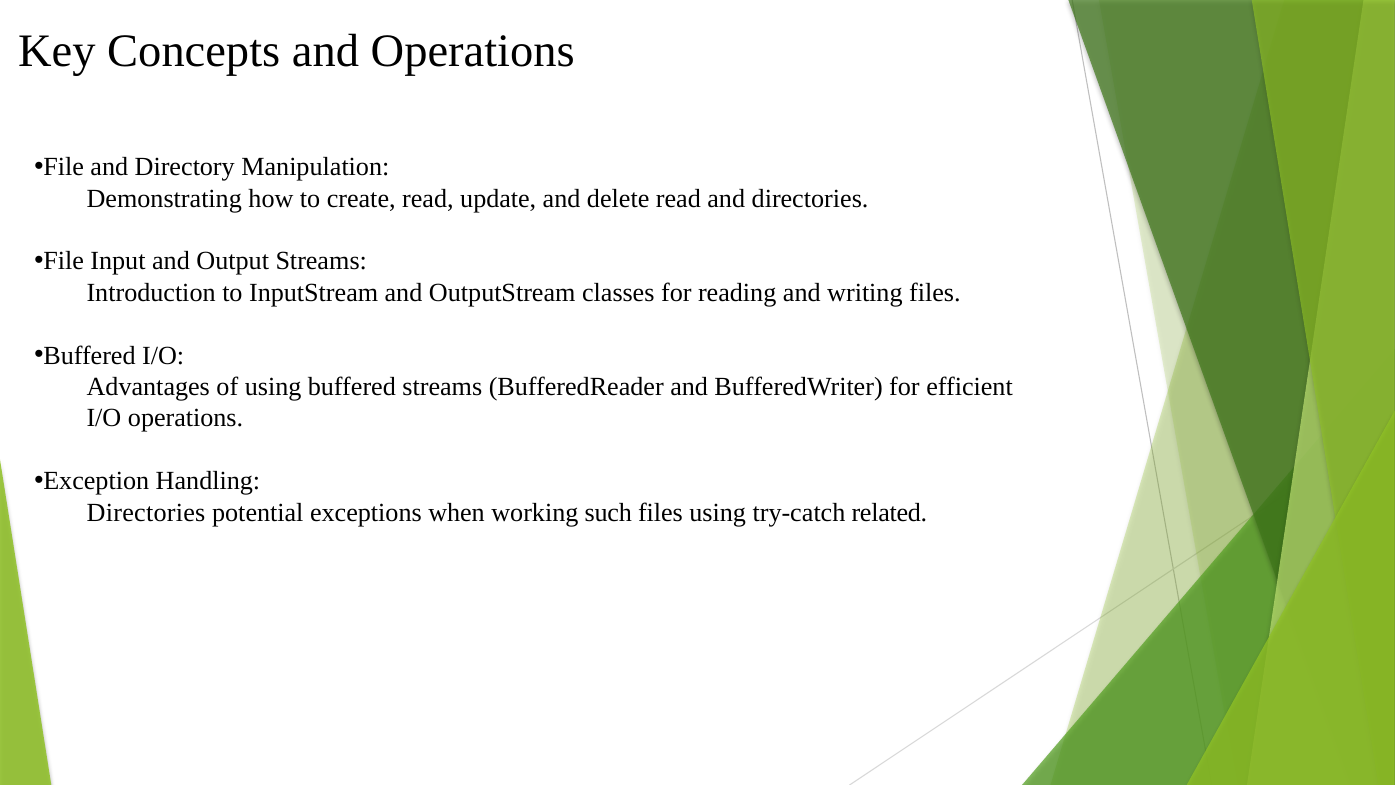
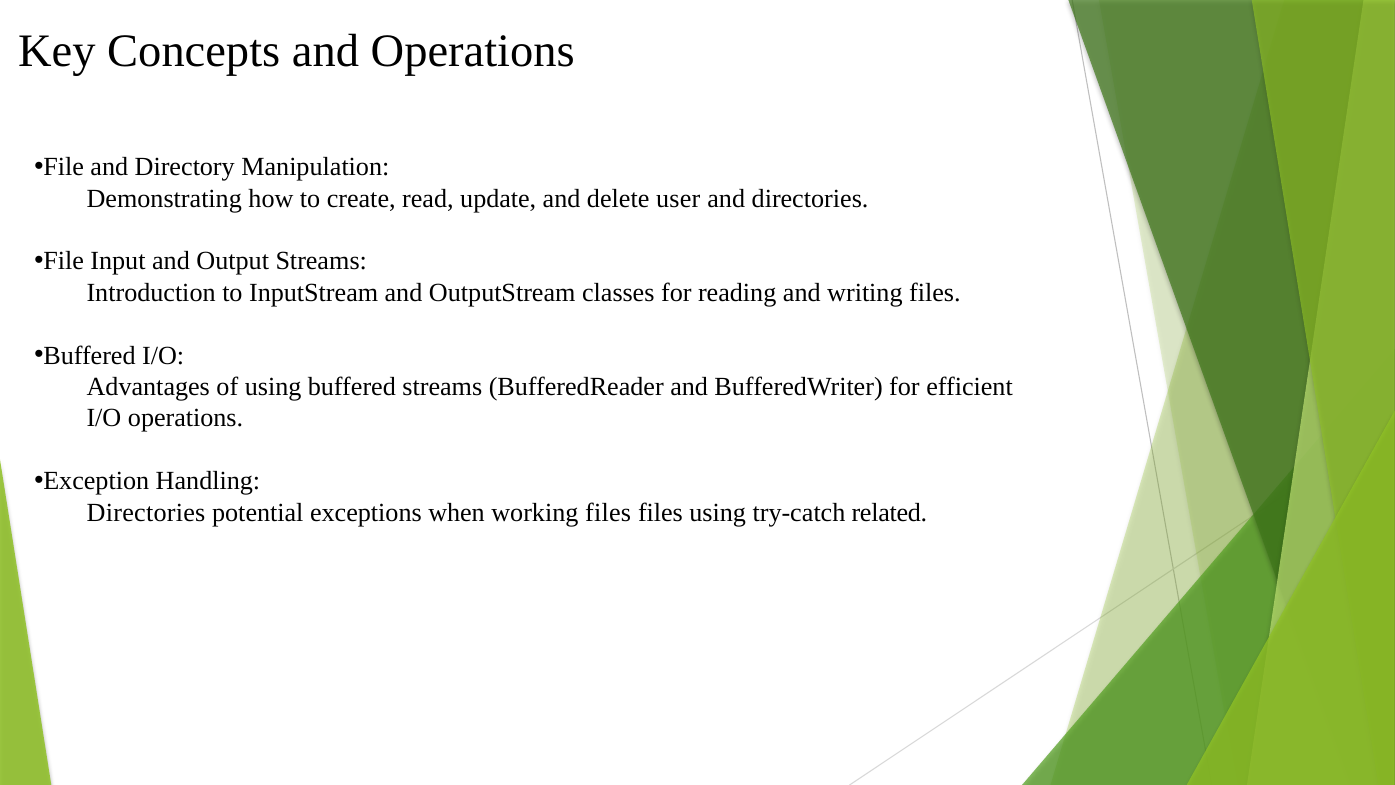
delete read: read -> user
working such: such -> files
